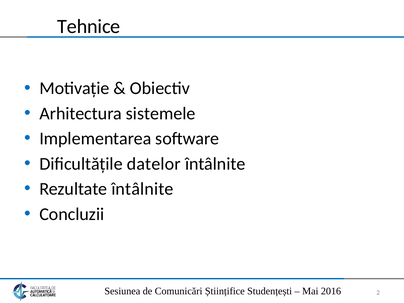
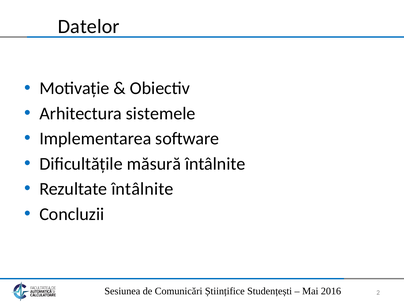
Tehnice: Tehnice -> Datelor
datelor: datelor -> măsură
